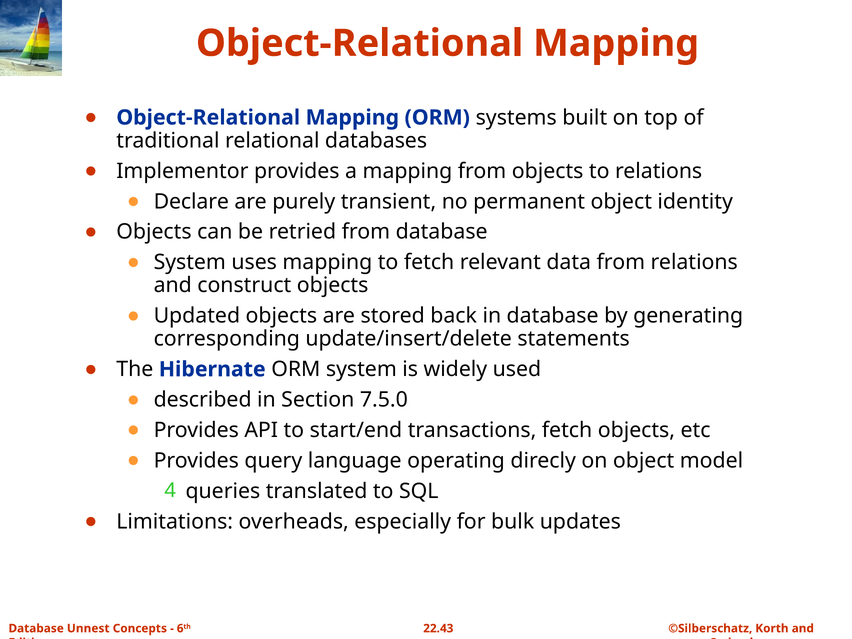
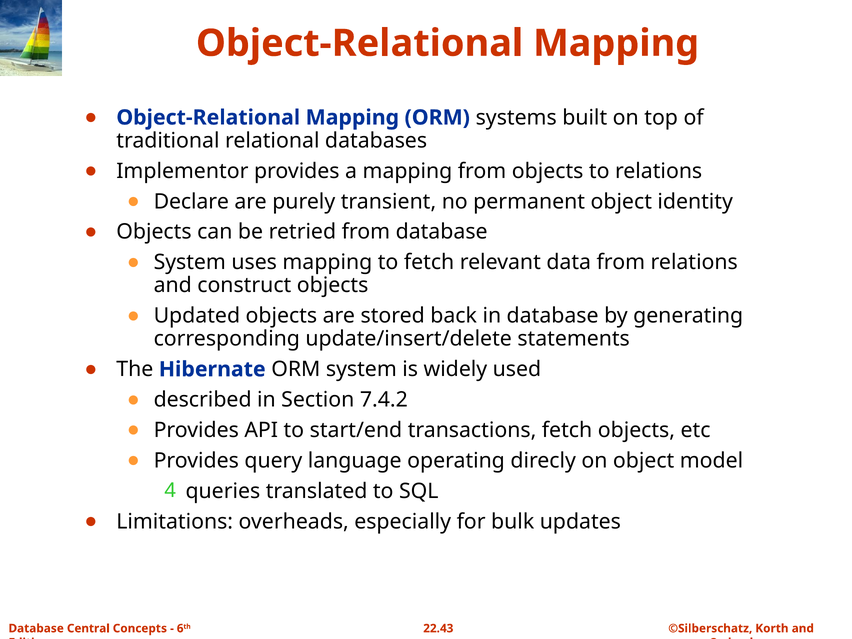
7.5.0: 7.5.0 -> 7.4.2
Unnest: Unnest -> Central
